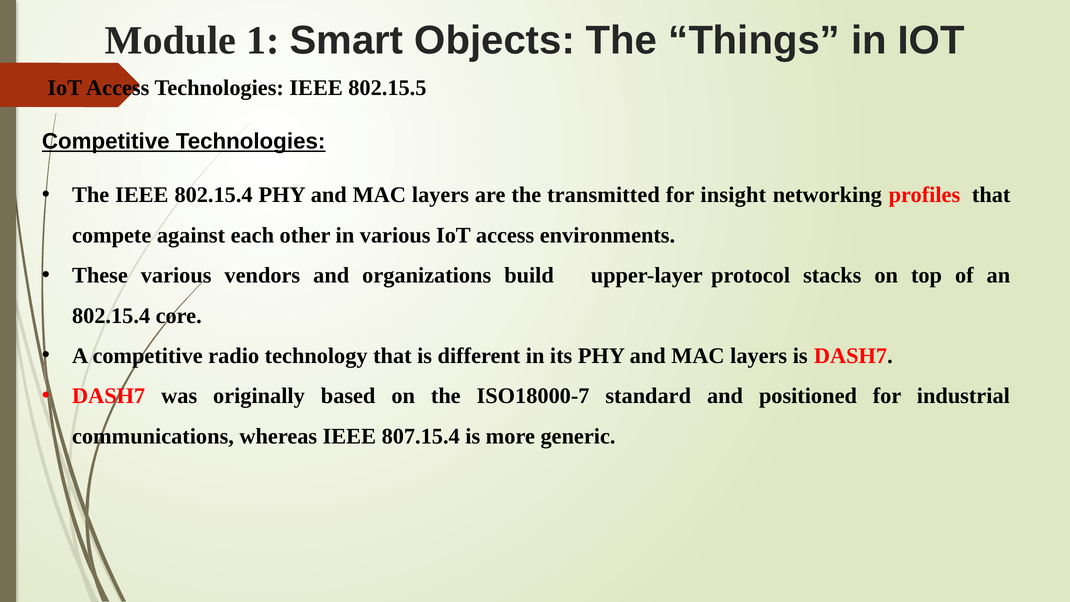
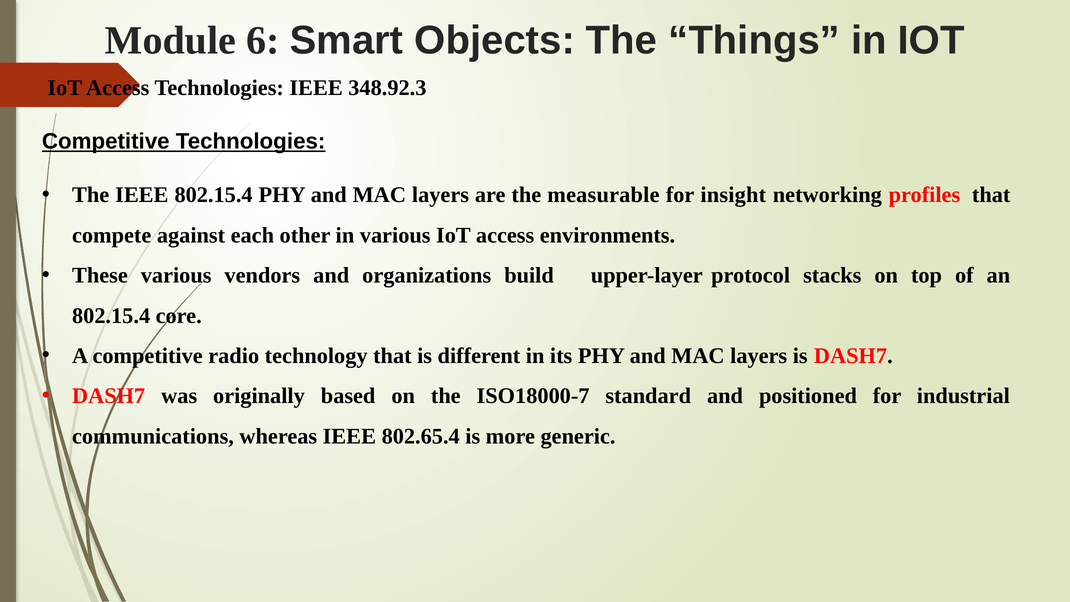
1: 1 -> 6
802.15.5: 802.15.5 -> 348.92.3
transmitted: transmitted -> measurable
807.15.4: 807.15.4 -> 802.65.4
